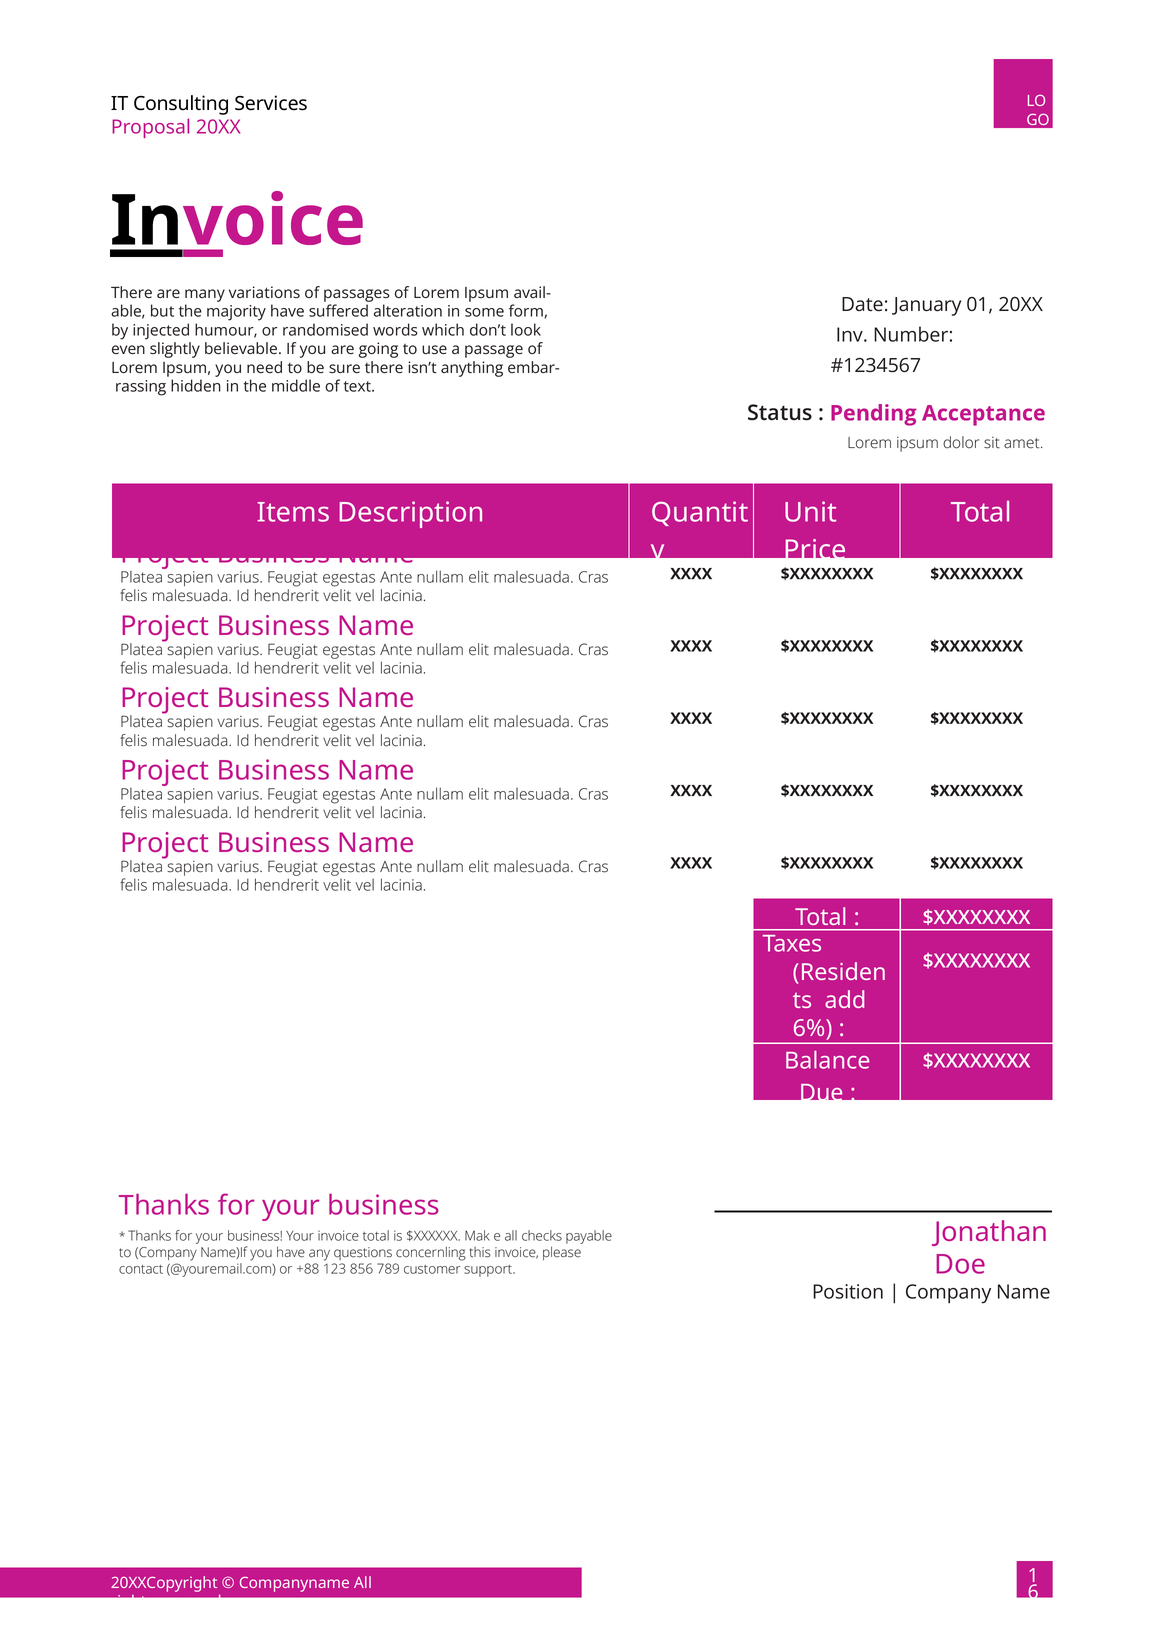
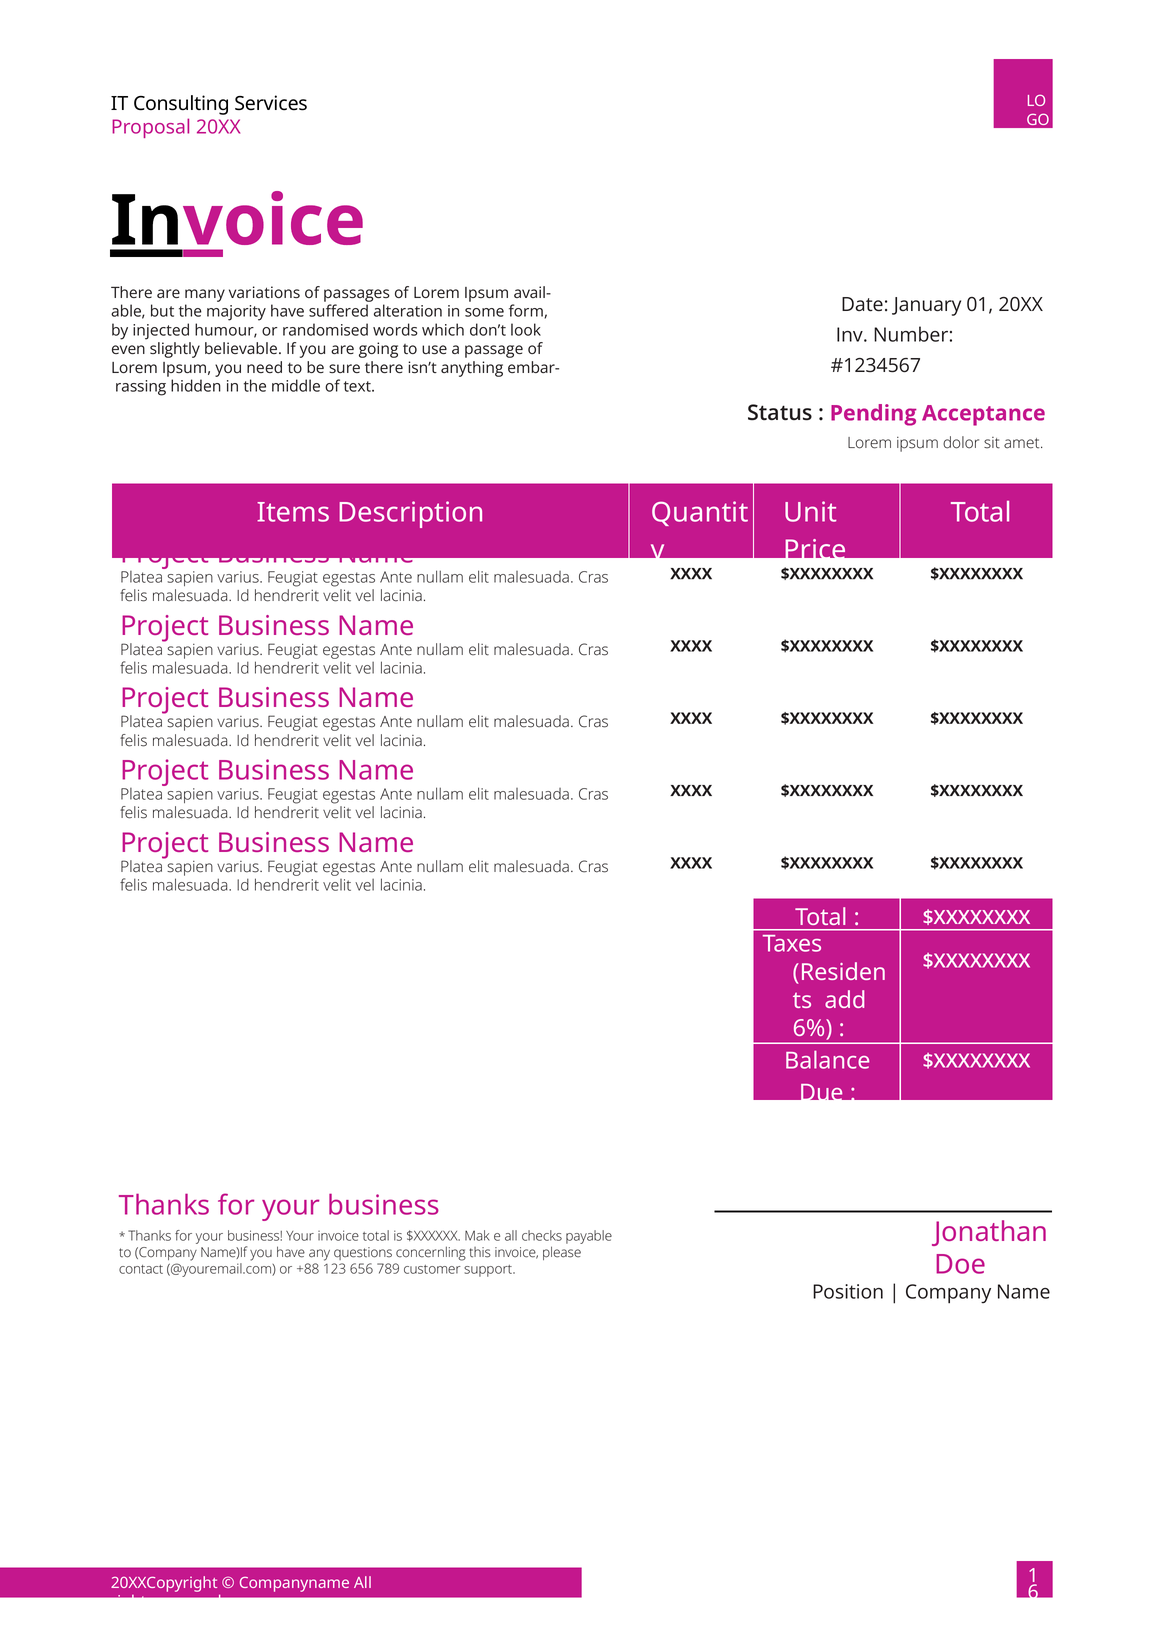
856: 856 -> 656
